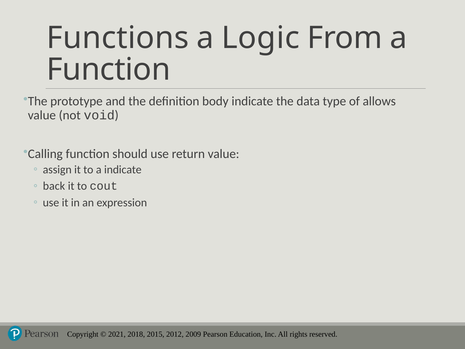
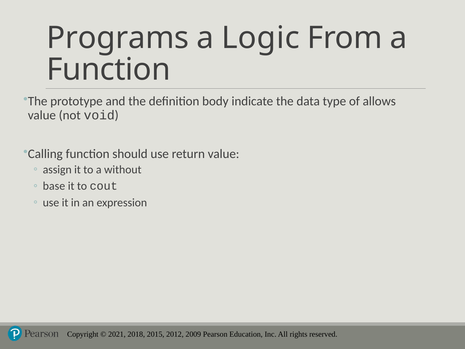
Functions: Functions -> Programs
a indicate: indicate -> without
back: back -> base
